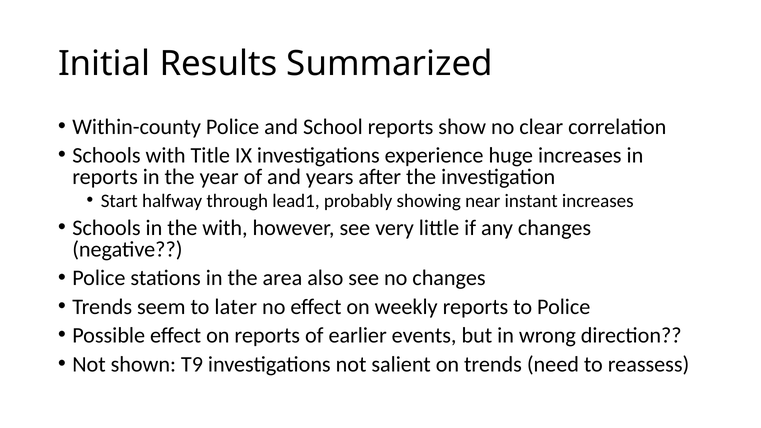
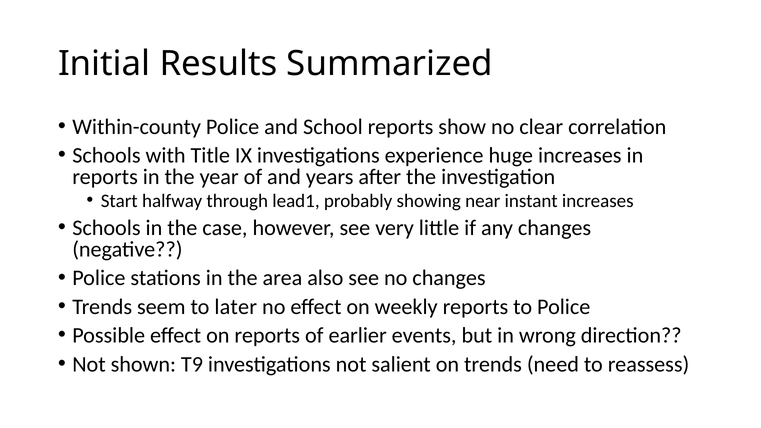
the with: with -> case
